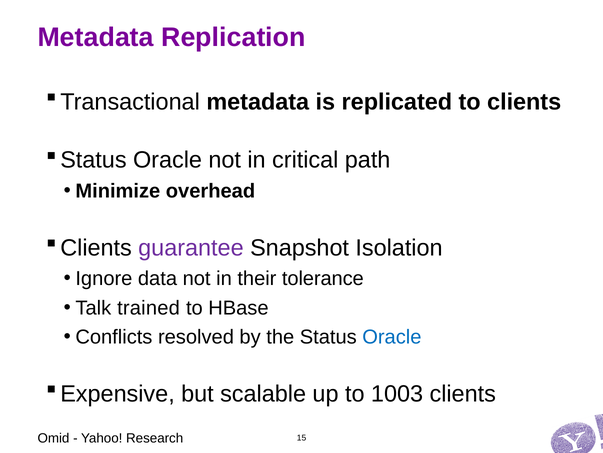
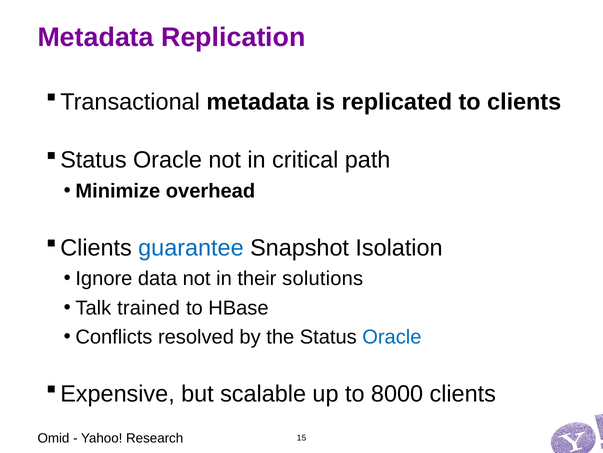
guarantee colour: purple -> blue
tolerance: tolerance -> solutions
1003: 1003 -> 8000
